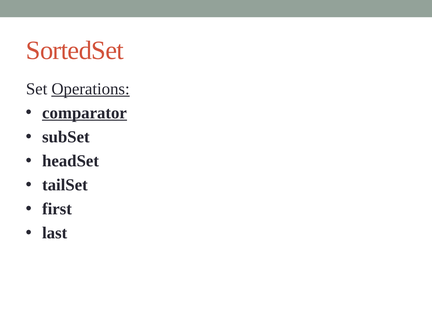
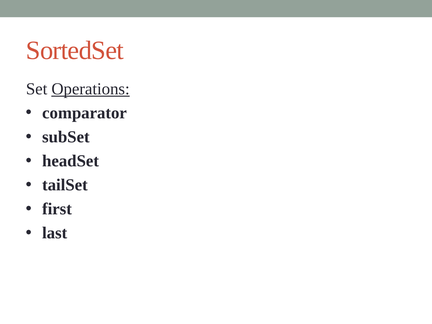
comparator underline: present -> none
